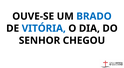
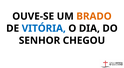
BRADO colour: blue -> orange
